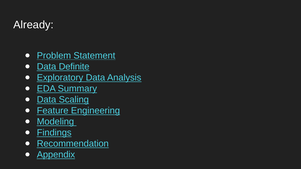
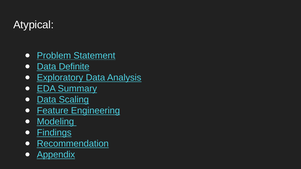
Already: Already -> Atypical
